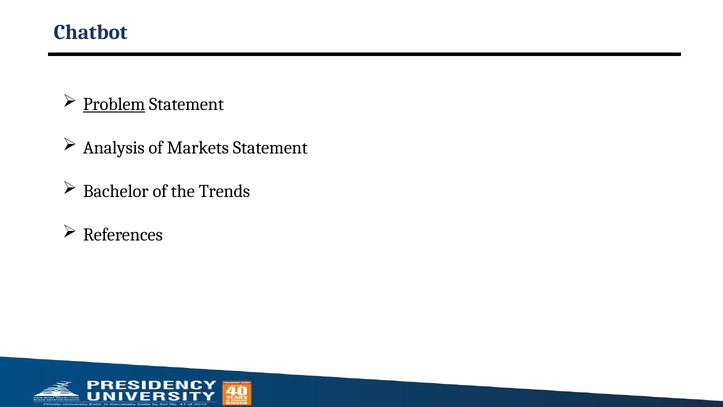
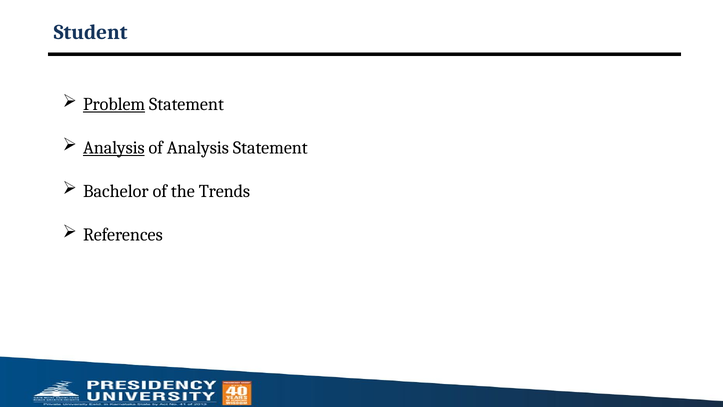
Chatbot: Chatbot -> Student
Analysis at (114, 148) underline: none -> present
of Markets: Markets -> Analysis
